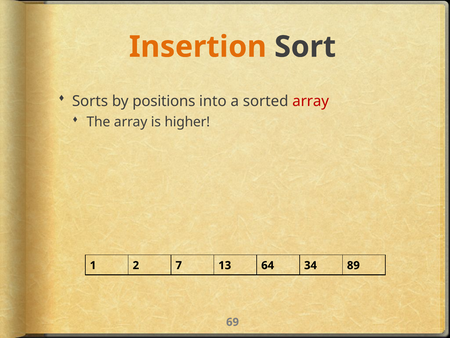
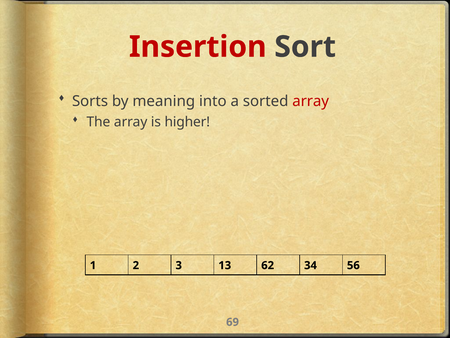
Insertion colour: orange -> red
positions: positions -> meaning
7: 7 -> 3
64: 64 -> 62
89: 89 -> 56
